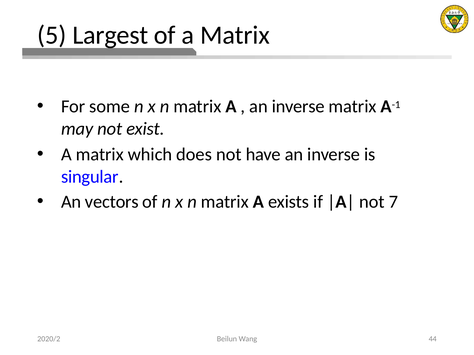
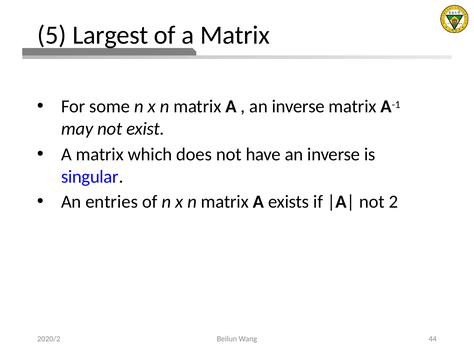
vectors: vectors -> entries
7: 7 -> 2
